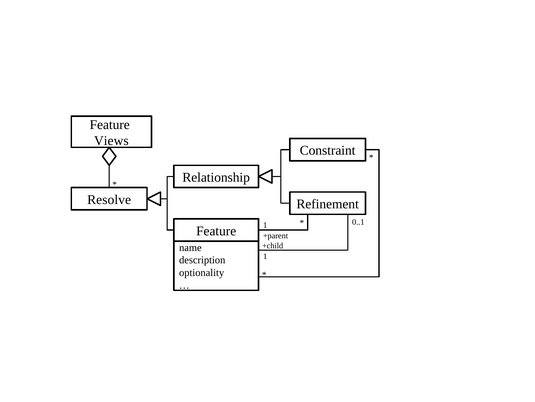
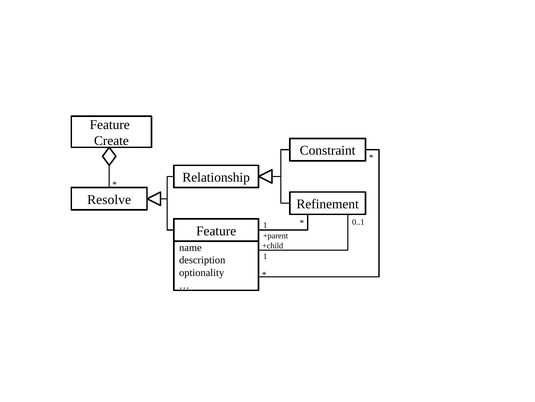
Views: Views -> Create
